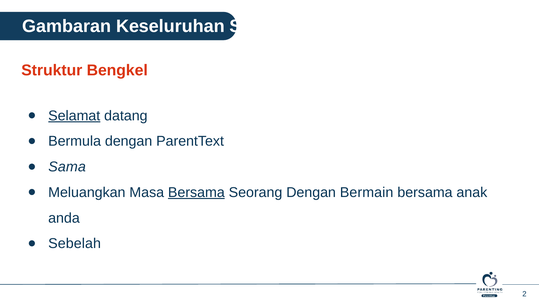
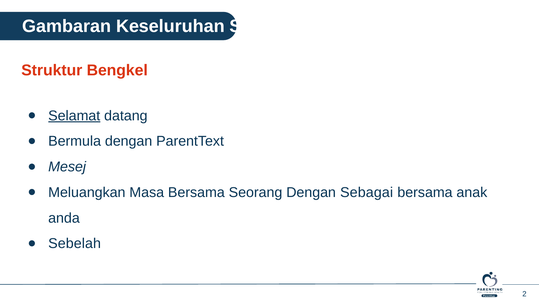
Sama: Sama -> Mesej
Bersama at (196, 193) underline: present -> none
Bermain: Bermain -> Sebagai
